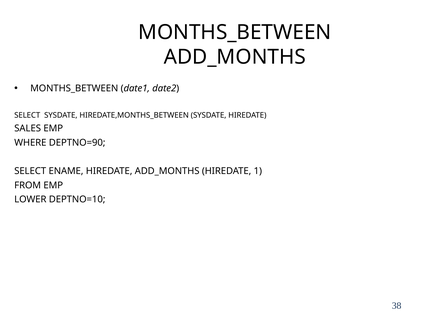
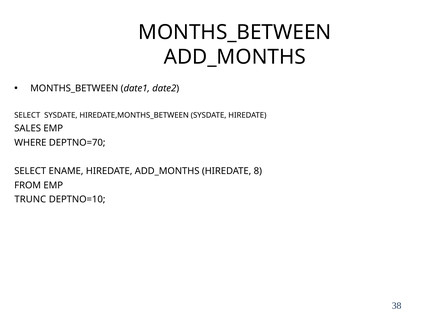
DEPTNO=90: DEPTNO=90 -> DEPTNO=70
1: 1 -> 8
LOWER: LOWER -> TRUNC
